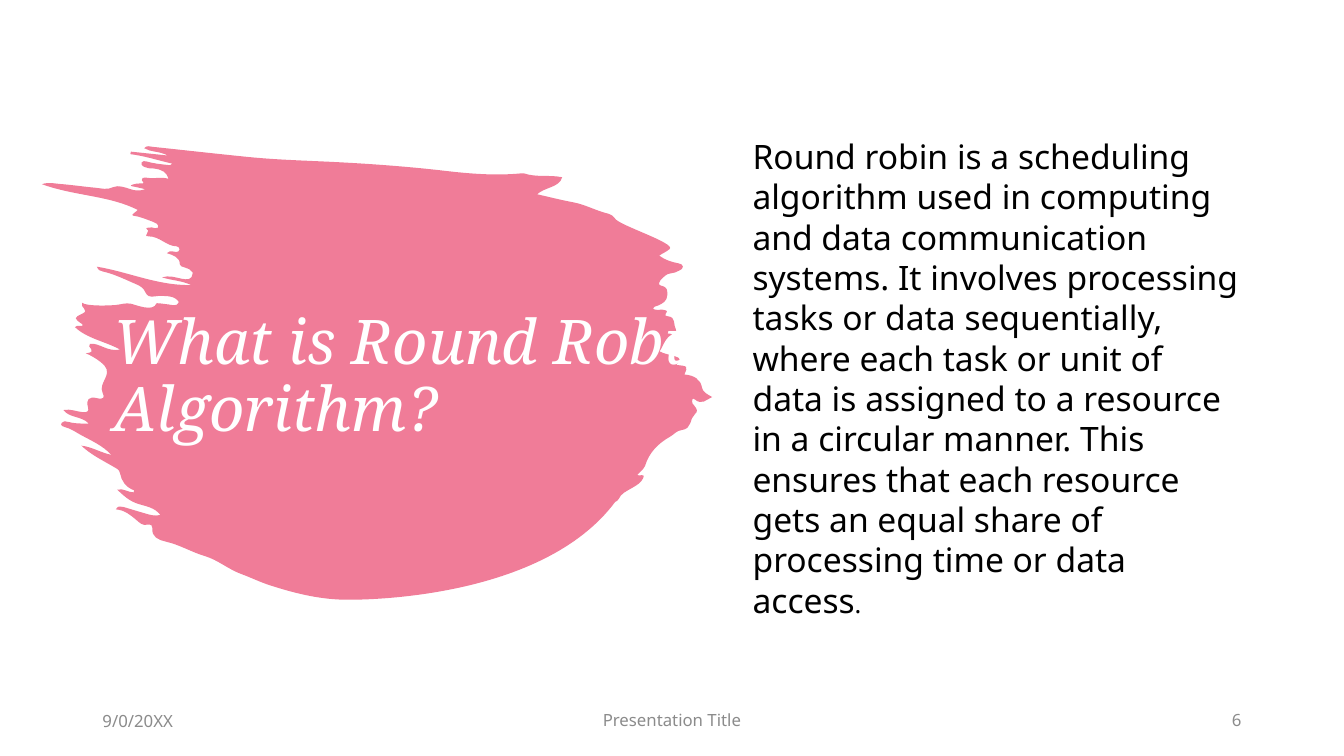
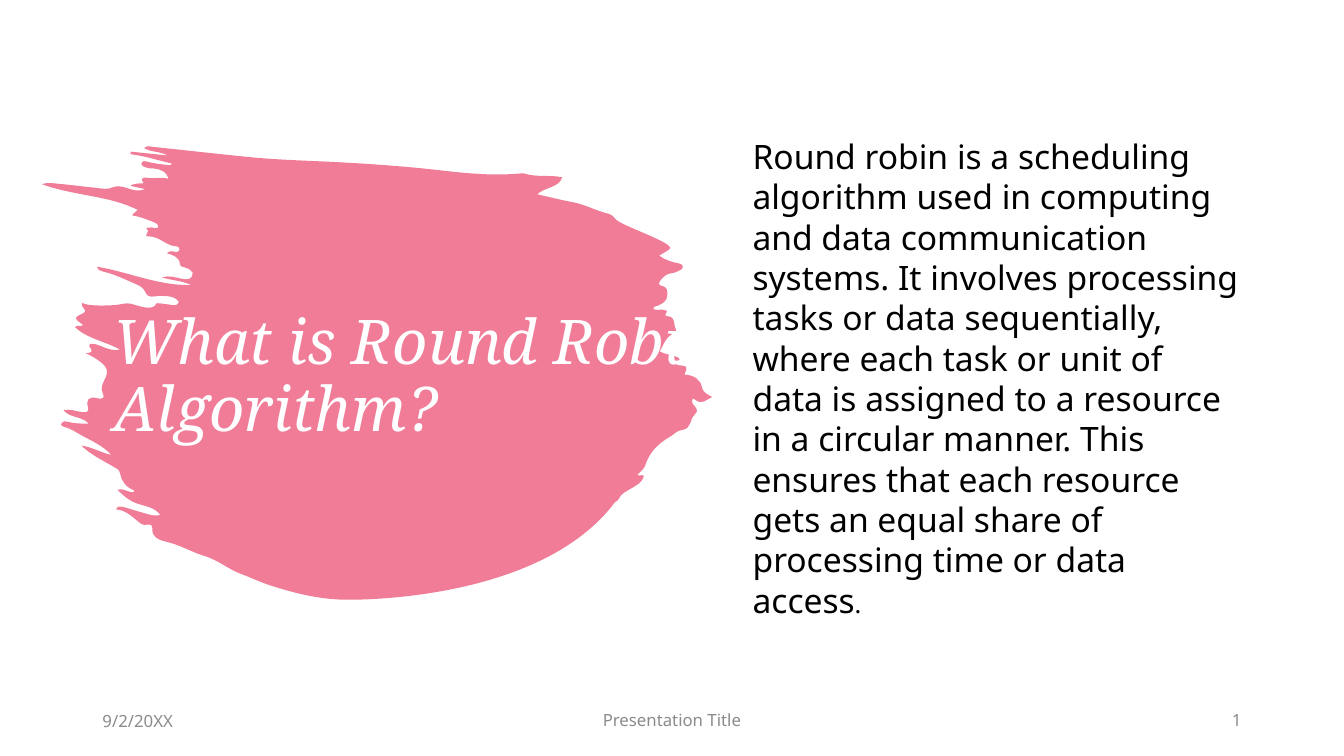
6: 6 -> 1
9/0/20XX: 9/0/20XX -> 9/2/20XX
